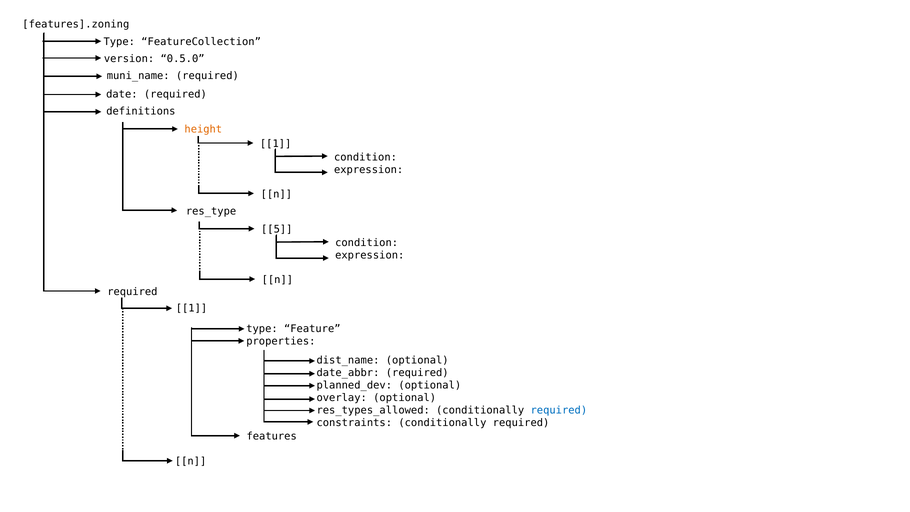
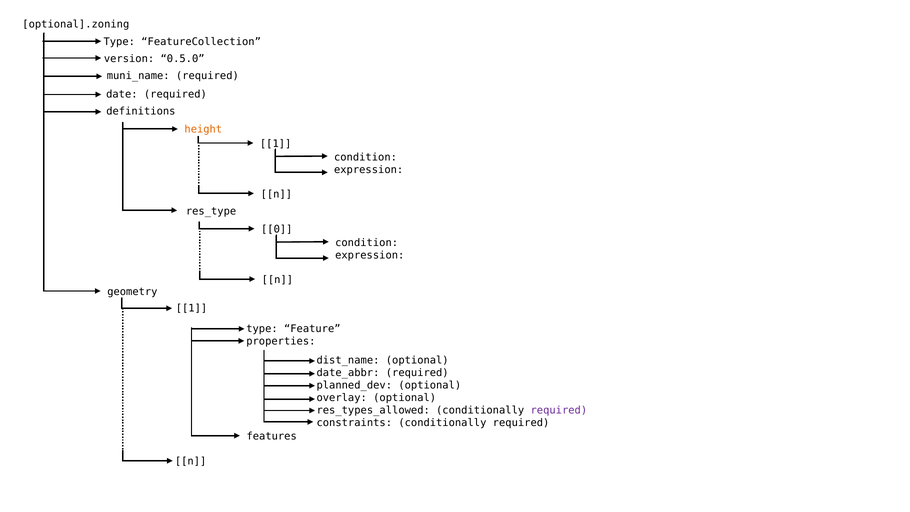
features].zoning: features].zoning -> optional].zoning
5: 5 -> 0
required at (132, 292): required -> geometry
required at (559, 410) colour: blue -> purple
